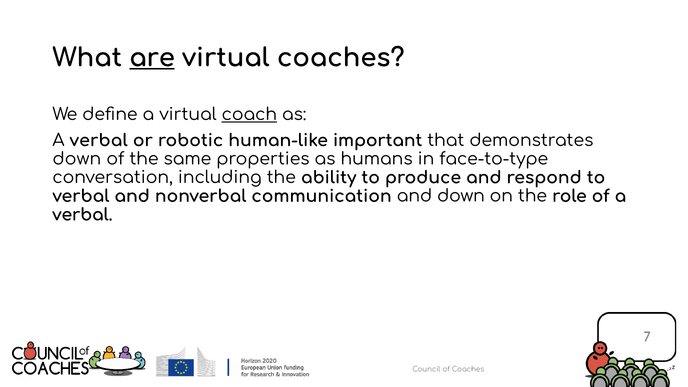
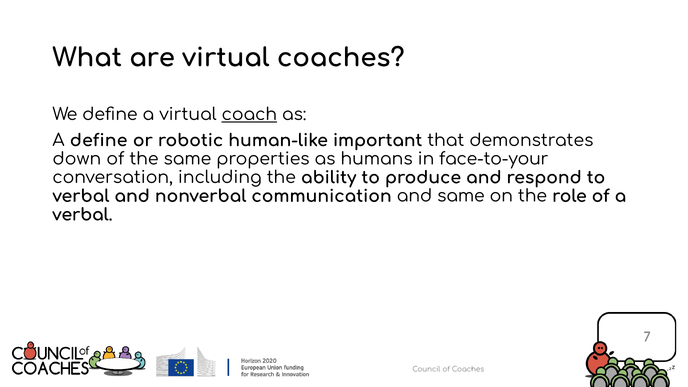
are underline: present -> none
verbal at (99, 141): verbal -> define
face-to-type: face-to-type -> face-to-your
and down: down -> same
